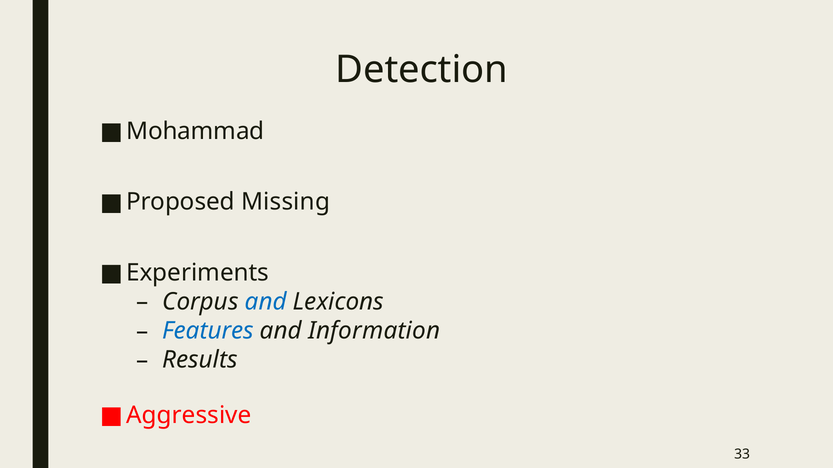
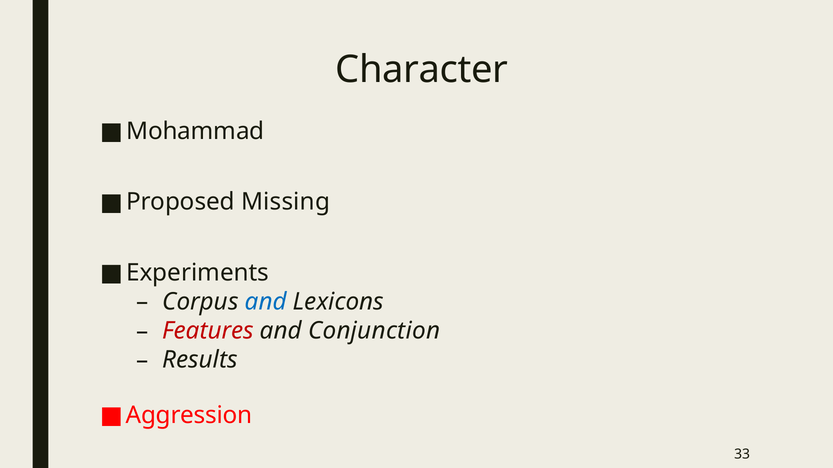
Detection: Detection -> Character
Features colour: blue -> red
Information: Information -> Conjunction
Aggressive: Aggressive -> Aggression
